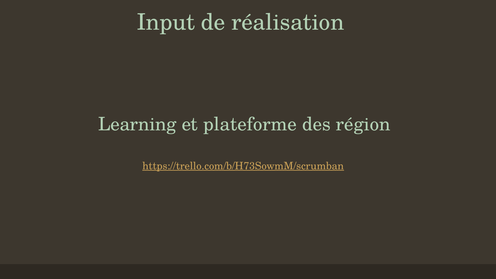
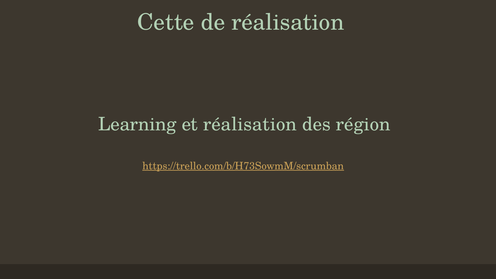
Input: Input -> Cette
et plateforme: plateforme -> réalisation
